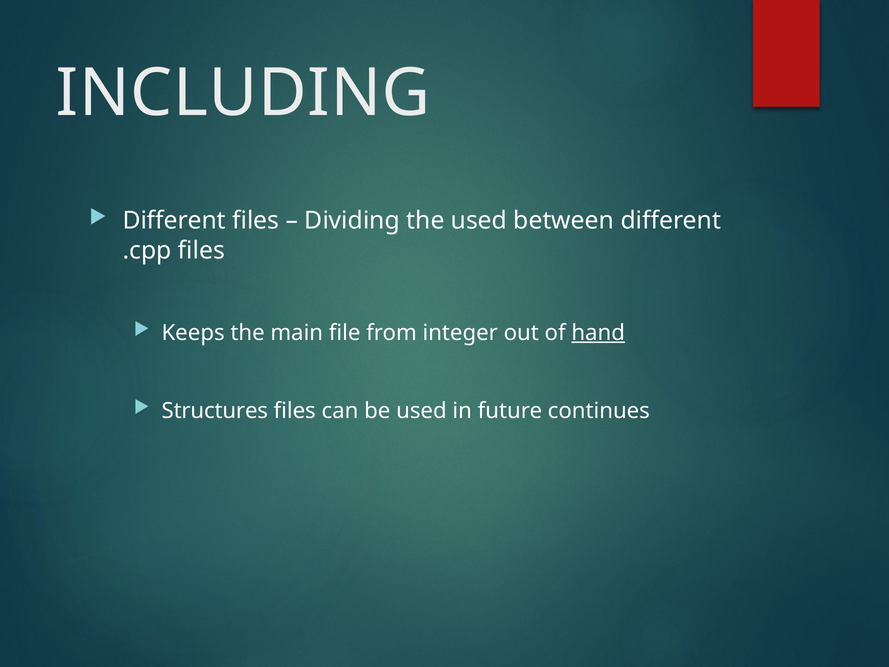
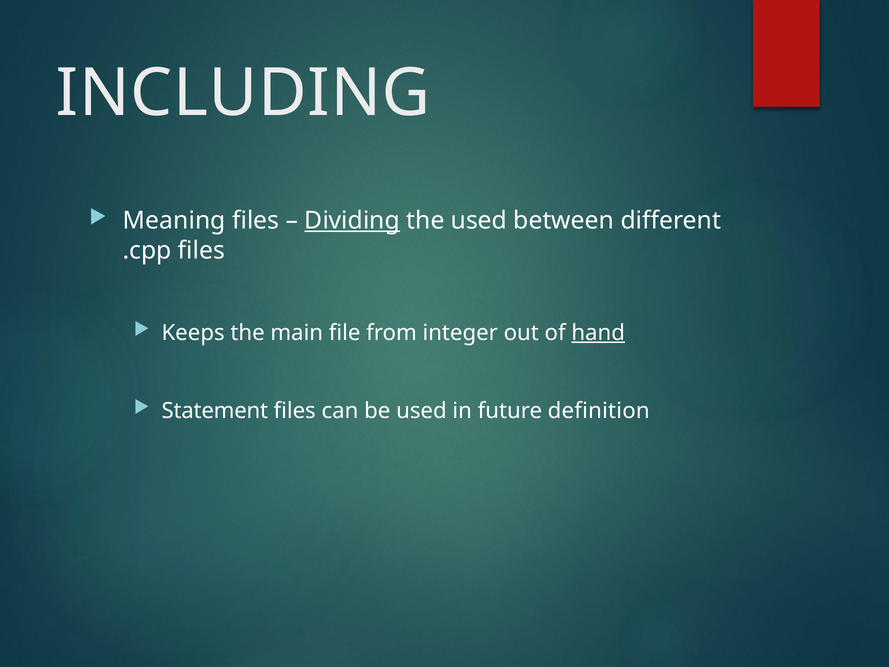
Different at (174, 221): Different -> Meaning
Dividing underline: none -> present
Structures: Structures -> Statement
continues: continues -> definition
